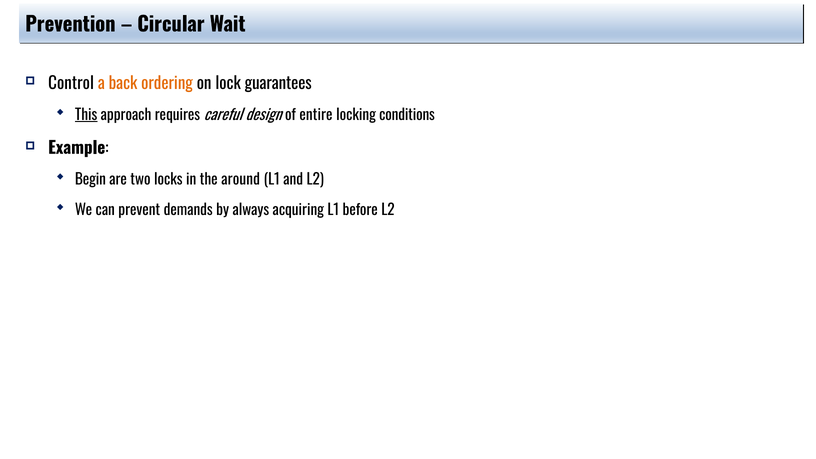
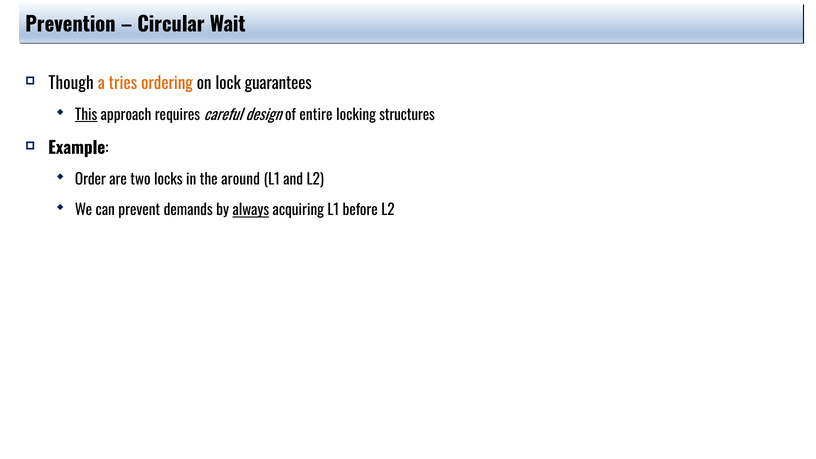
Control: Control -> Though
back: back -> tries
conditions: conditions -> structures
Begin: Begin -> Order
always underline: none -> present
